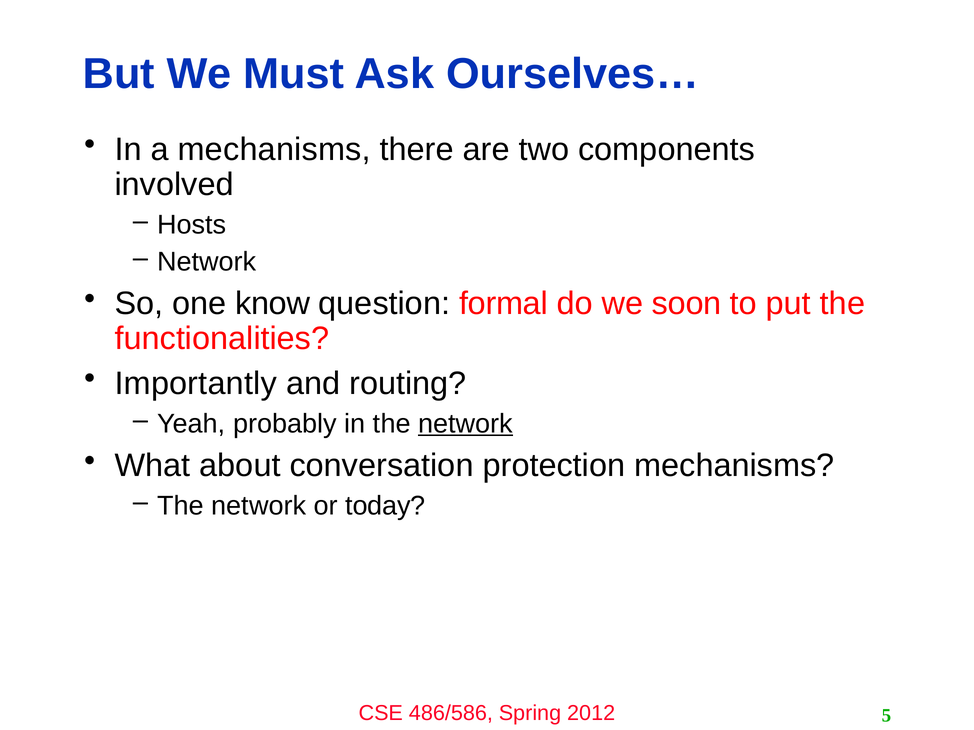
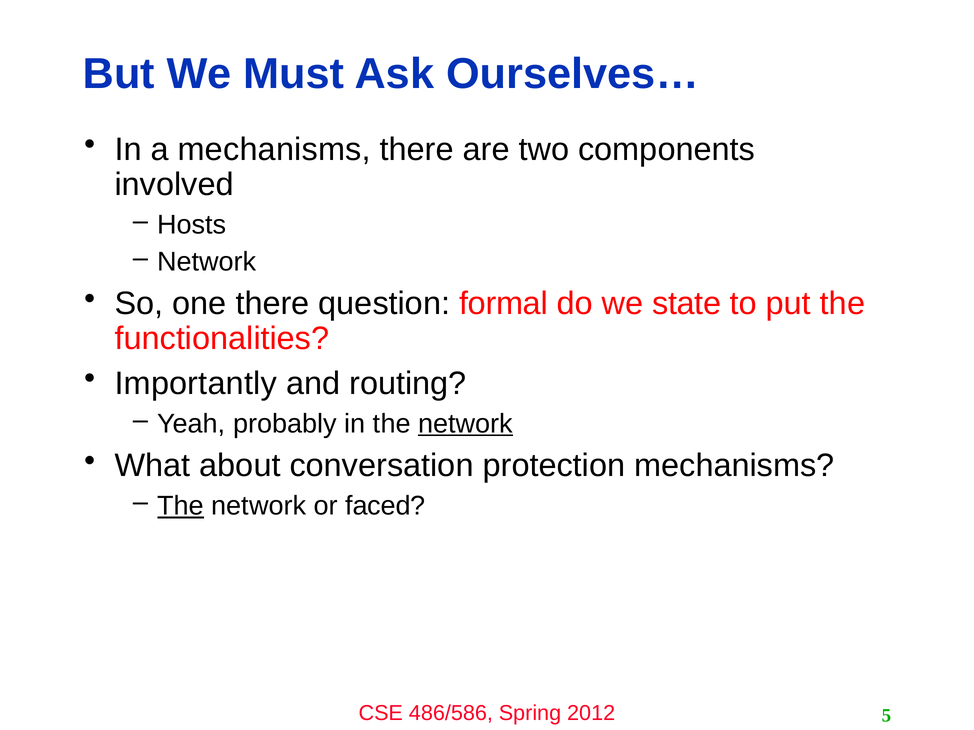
one know: know -> there
soon: soon -> state
The at (181, 506) underline: none -> present
today: today -> faced
